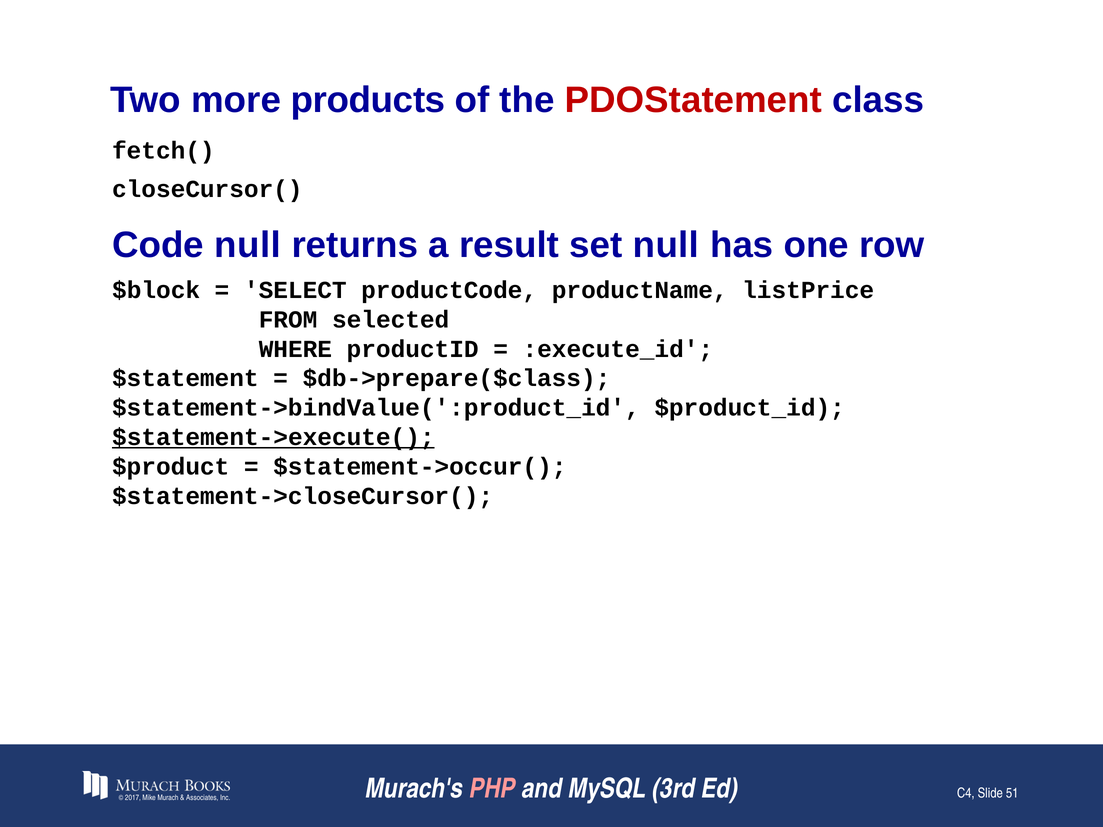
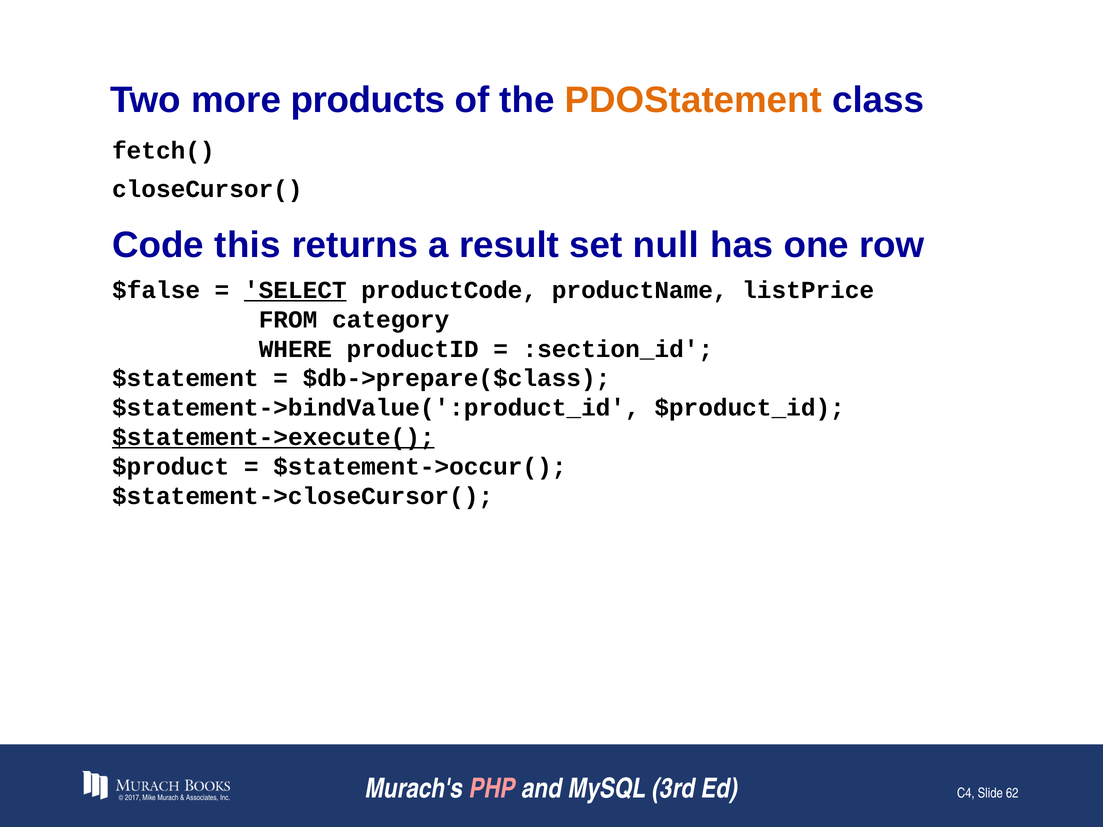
PDOStatement colour: red -> orange
Code null: null -> this
$block: $block -> $false
SELECT underline: none -> present
selected: selected -> category
:execute_id: :execute_id -> :section_id
51: 51 -> 62
